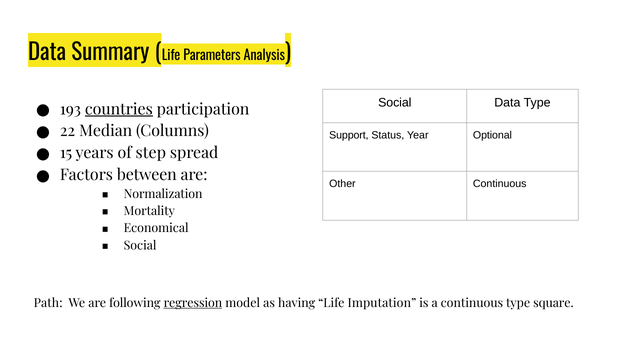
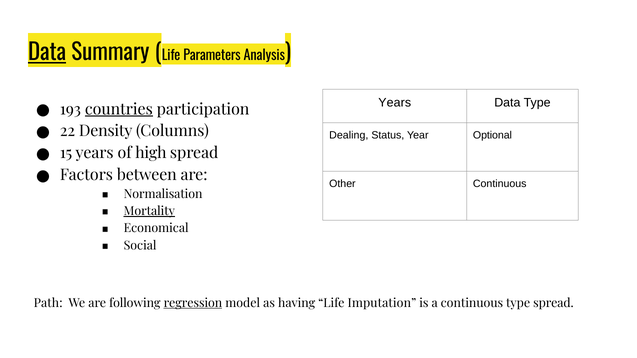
Data at (47, 53) underline: none -> present
Social at (395, 103): Social -> Years
Median: Median -> Density
Support: Support -> Dealing
step: step -> high
Normalization: Normalization -> Normalisation
Mortality underline: none -> present
type square: square -> spread
